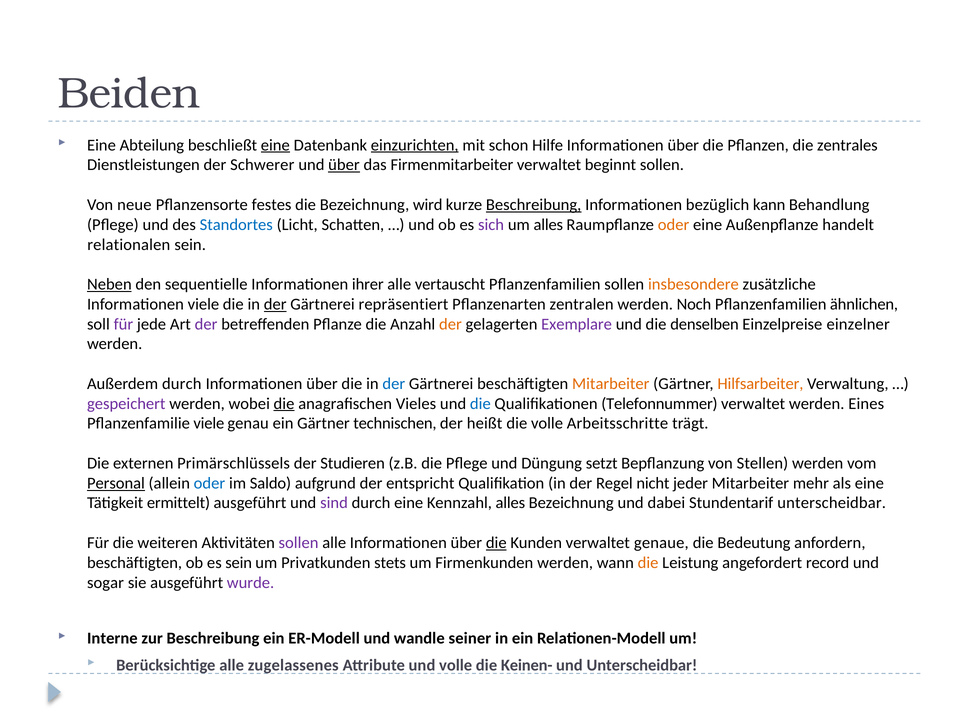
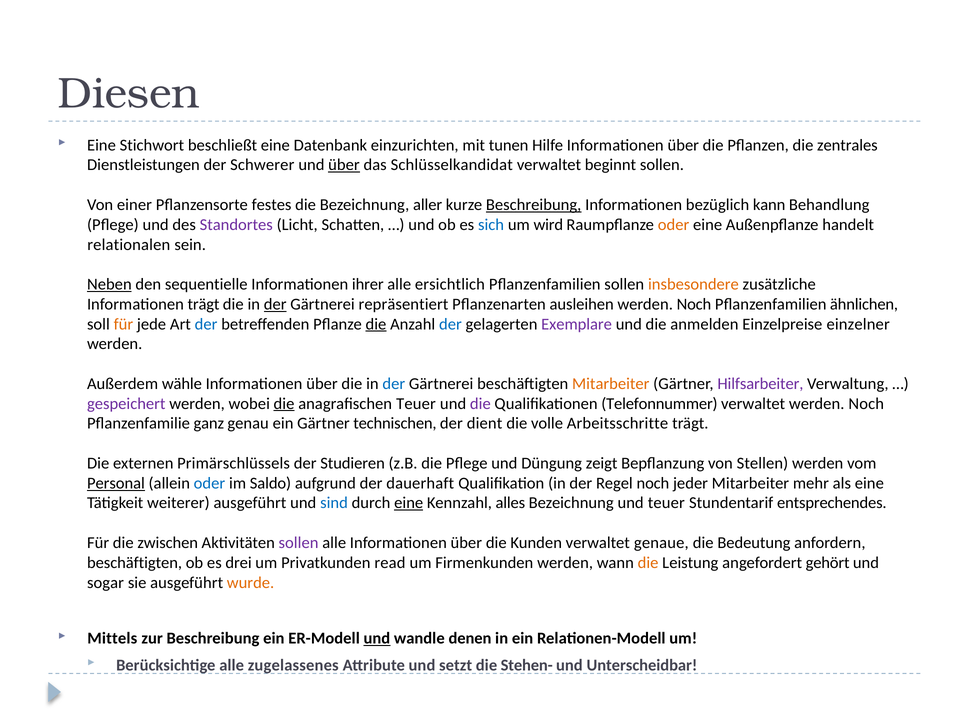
Beiden: Beiden -> Diesen
Abteilung: Abteilung -> Stichwort
eine at (275, 145) underline: present -> none
einzurichten underline: present -> none
schon: schon -> tunen
Firmenmitarbeiter: Firmenmitarbeiter -> Schlüsselkandidat
neue: neue -> einer
wird: wird -> aller
Standortes colour: blue -> purple
sich colour: purple -> blue
um alles: alles -> wird
vertauscht: vertauscht -> ersichtlich
Informationen viele: viele -> trägt
zentralen: zentralen -> ausleihen
für at (123, 324) colour: purple -> orange
der at (206, 324) colour: purple -> blue
die at (376, 324) underline: none -> present
der at (450, 324) colour: orange -> blue
denselben: denselben -> anmelden
Außerdem durch: durch -> wähle
Hilfsarbeiter colour: orange -> purple
anagrafischen Vieles: Vieles -> Teuer
die at (480, 403) colour: blue -> purple
verwaltet werden Eines: Eines -> Noch
Pflanzenfamilie viele: viele -> ganz
heißt: heißt -> dient
setzt: setzt -> zeigt
entspricht: entspricht -> dauerhaft
Regel nicht: nicht -> noch
ermittelt: ermittelt -> weiterer
sind colour: purple -> blue
eine at (409, 503) underline: none -> present
und dabei: dabei -> teuer
Stundentarif unterscheidbar: unterscheidbar -> entsprechendes
weiteren: weiteren -> zwischen
die at (496, 543) underline: present -> none
es sein: sein -> drei
stets: stets -> read
record: record -> gehört
wurde colour: purple -> orange
Interne: Interne -> Mittels
und at (377, 638) underline: none -> present
seiner: seiner -> denen
und volle: volle -> setzt
Keinen-: Keinen- -> Stehen-
